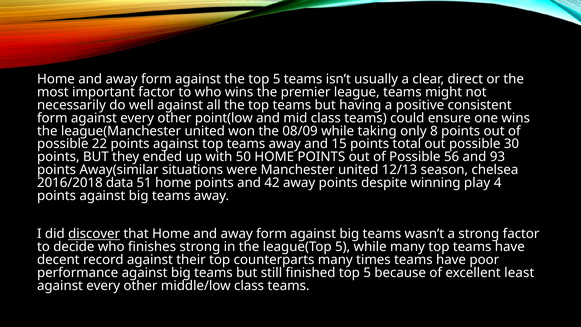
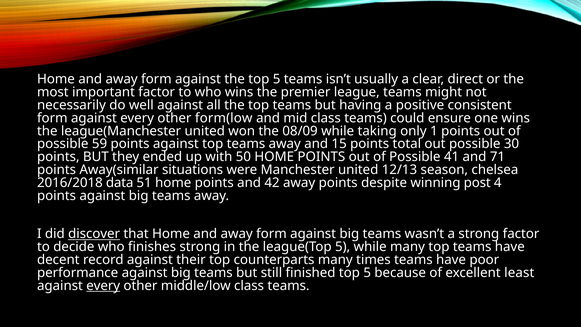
point(low: point(low -> form(low
8: 8 -> 1
22: 22 -> 59
56: 56 -> 41
93: 93 -> 71
play: play -> post
every at (103, 285) underline: none -> present
